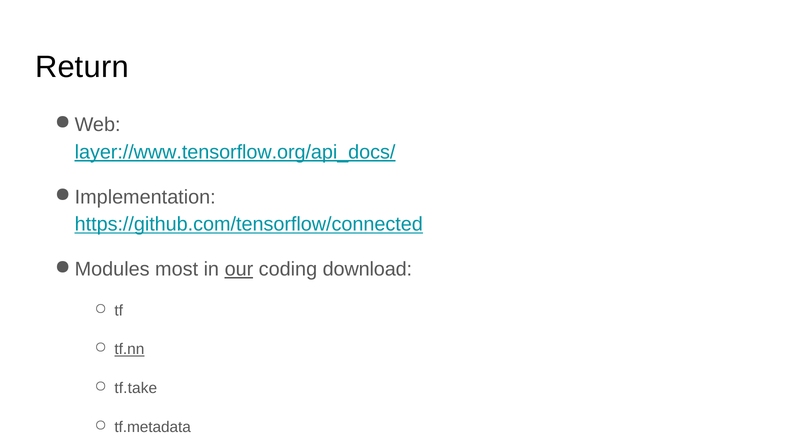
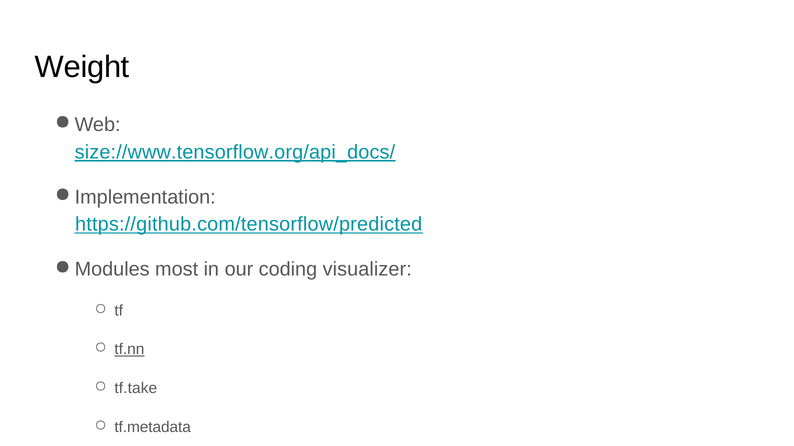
Return: Return -> Weight
layer://www.tensorflow.org/api_docs/: layer://www.tensorflow.org/api_docs/ -> size://www.tensorflow.org/api_docs/
https://github.com/tensorflow/connected: https://github.com/tensorflow/connected -> https://github.com/tensorflow/predicted
our underline: present -> none
download: download -> visualizer
